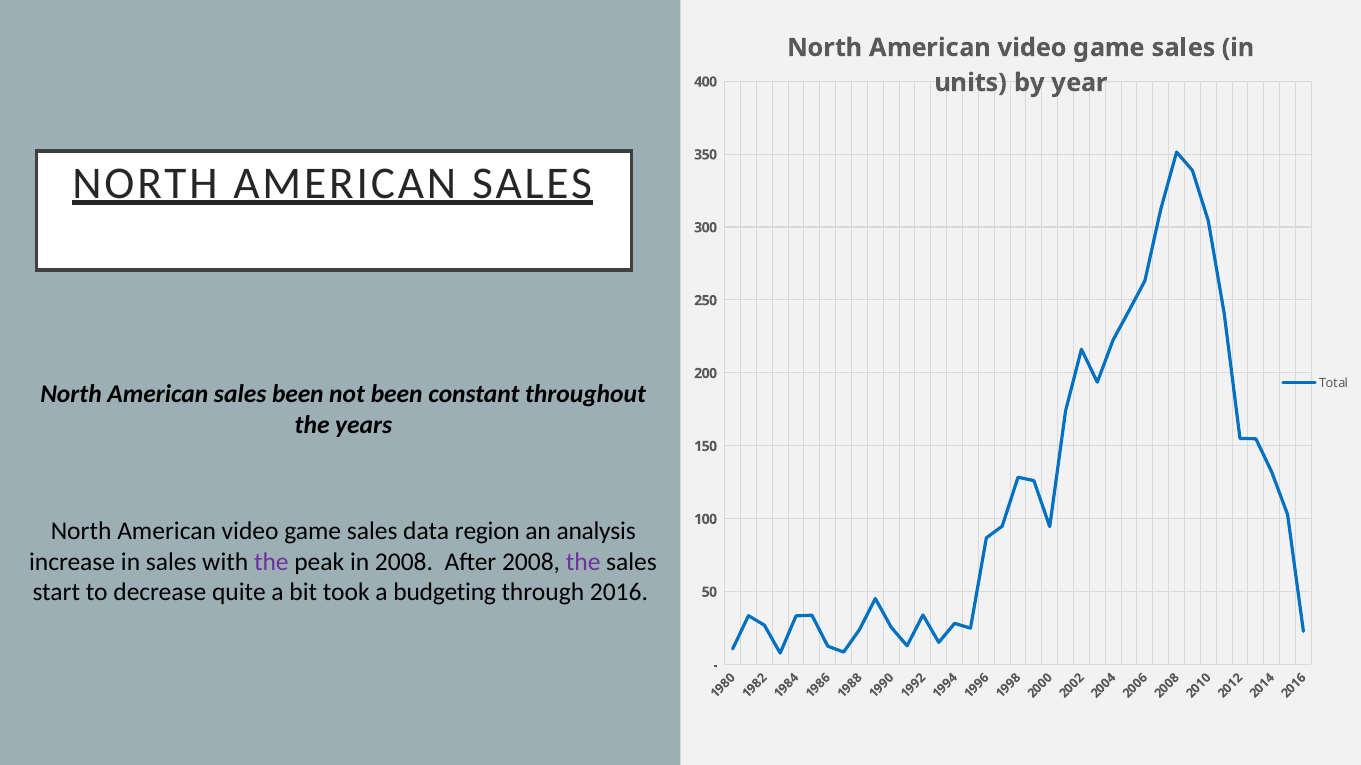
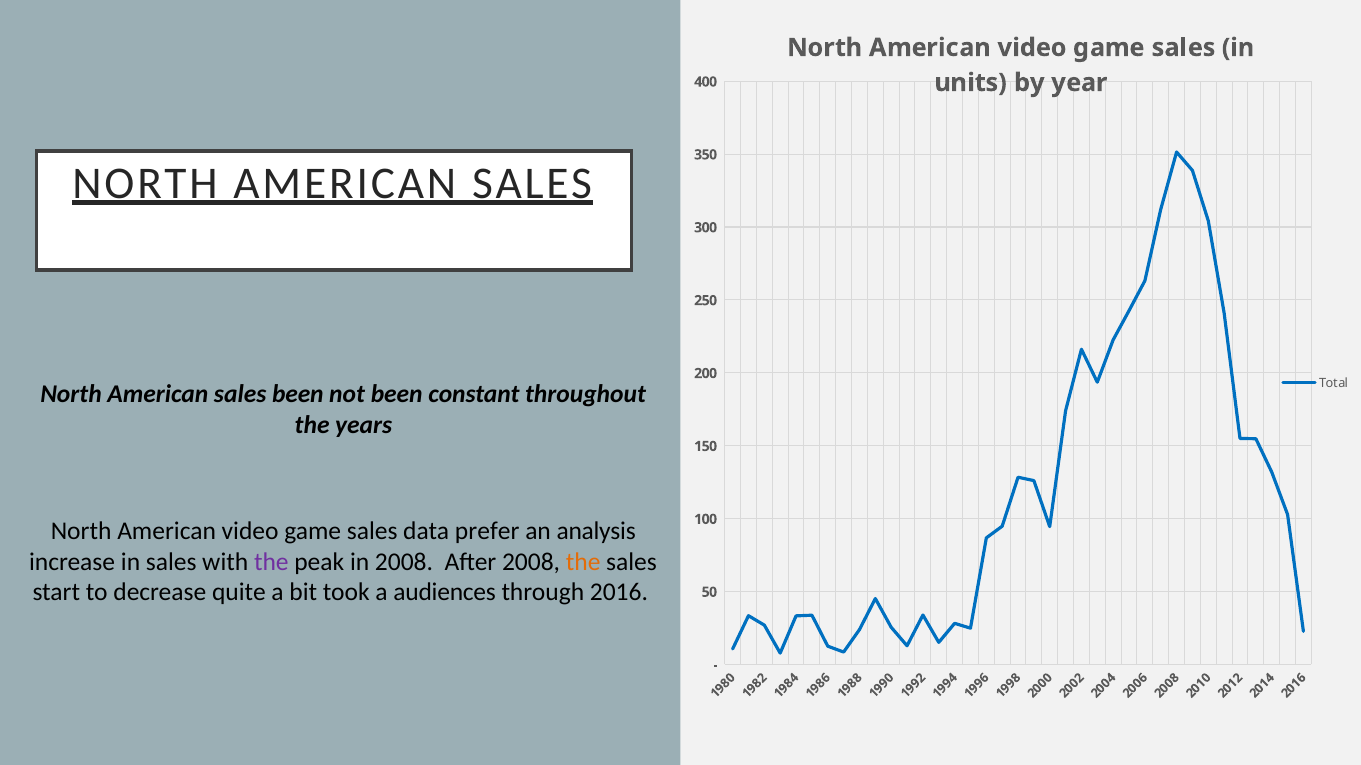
region: region -> prefer
the at (583, 562) colour: purple -> orange
budgeting: budgeting -> audiences
